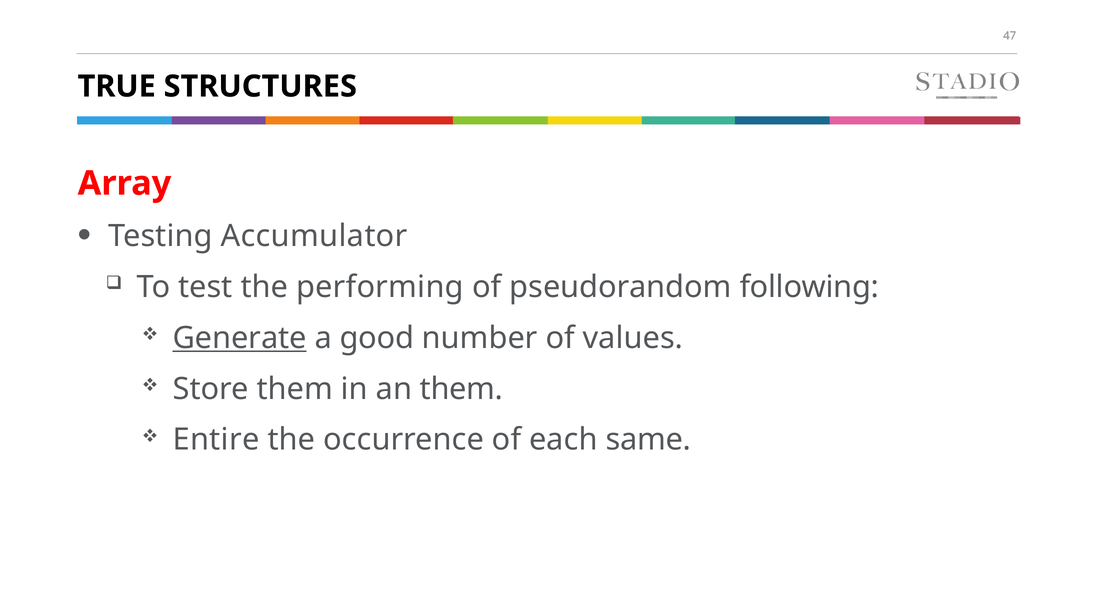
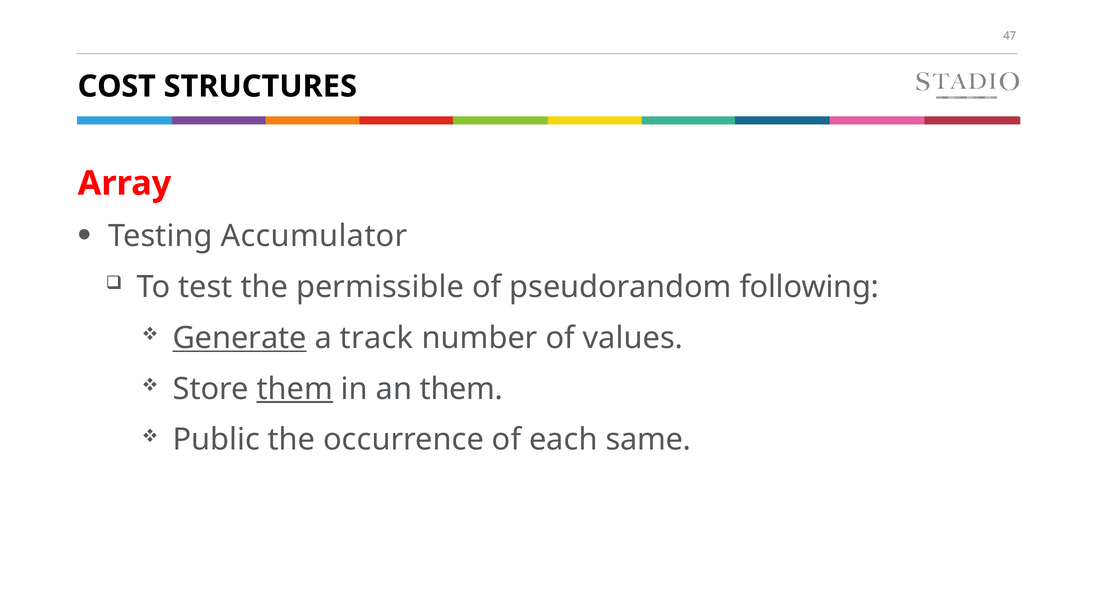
TRUE: TRUE -> COST
performing: performing -> permissible
good: good -> track
them at (295, 389) underline: none -> present
Entire: Entire -> Public
